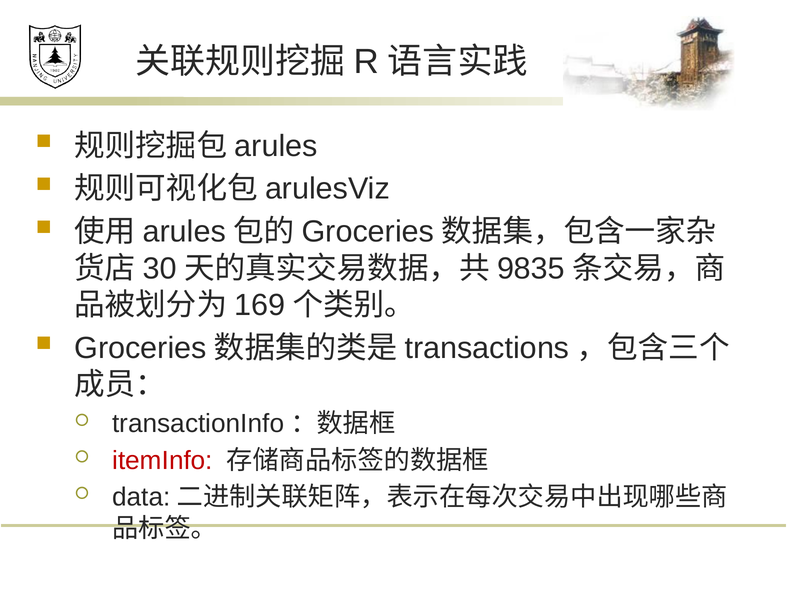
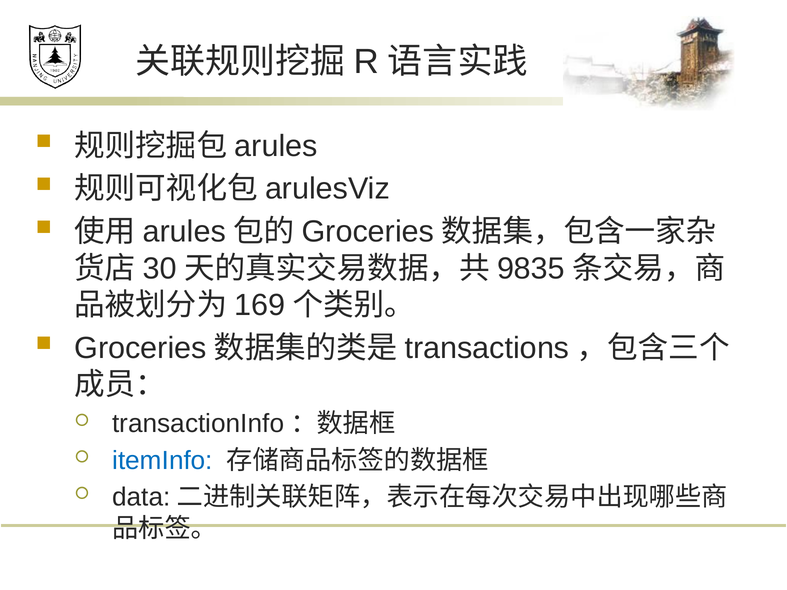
itemInfo colour: red -> blue
